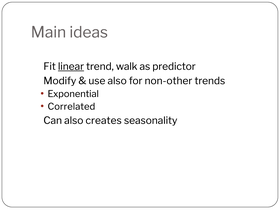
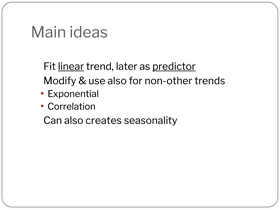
walk: walk -> later
predictor underline: none -> present
Correlated: Correlated -> Correlation
